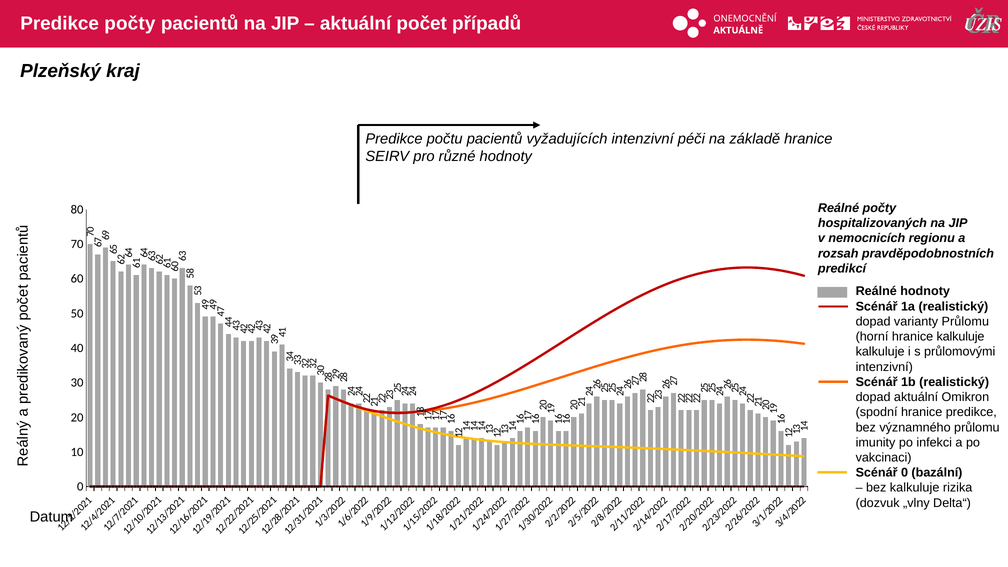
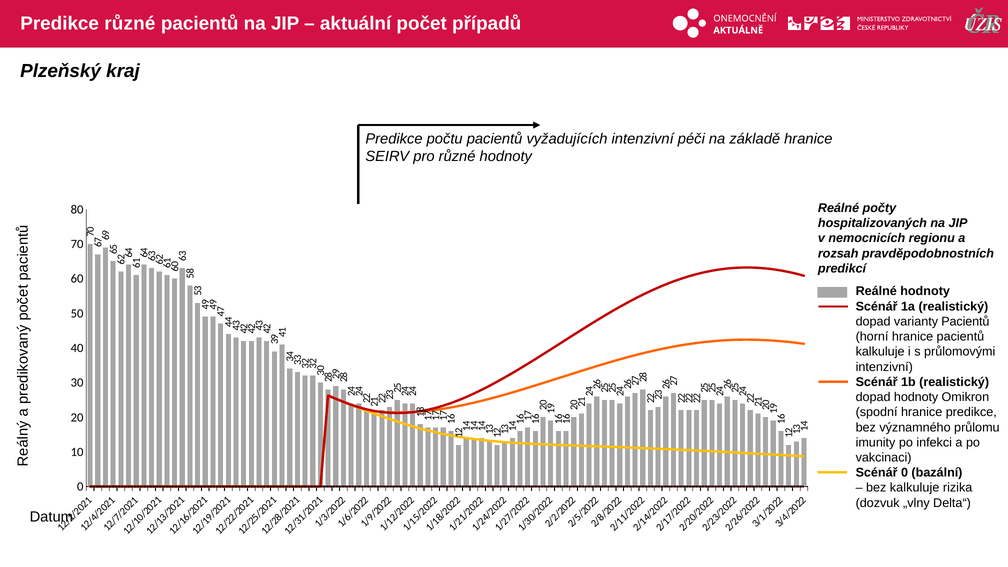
Predikce počty: počty -> různé
varianty Průlomu: Průlomu -> Pacientů
hranice kalkuluje: kalkuluje -> pacientů
dopad aktuální: aktuální -> hodnoty
